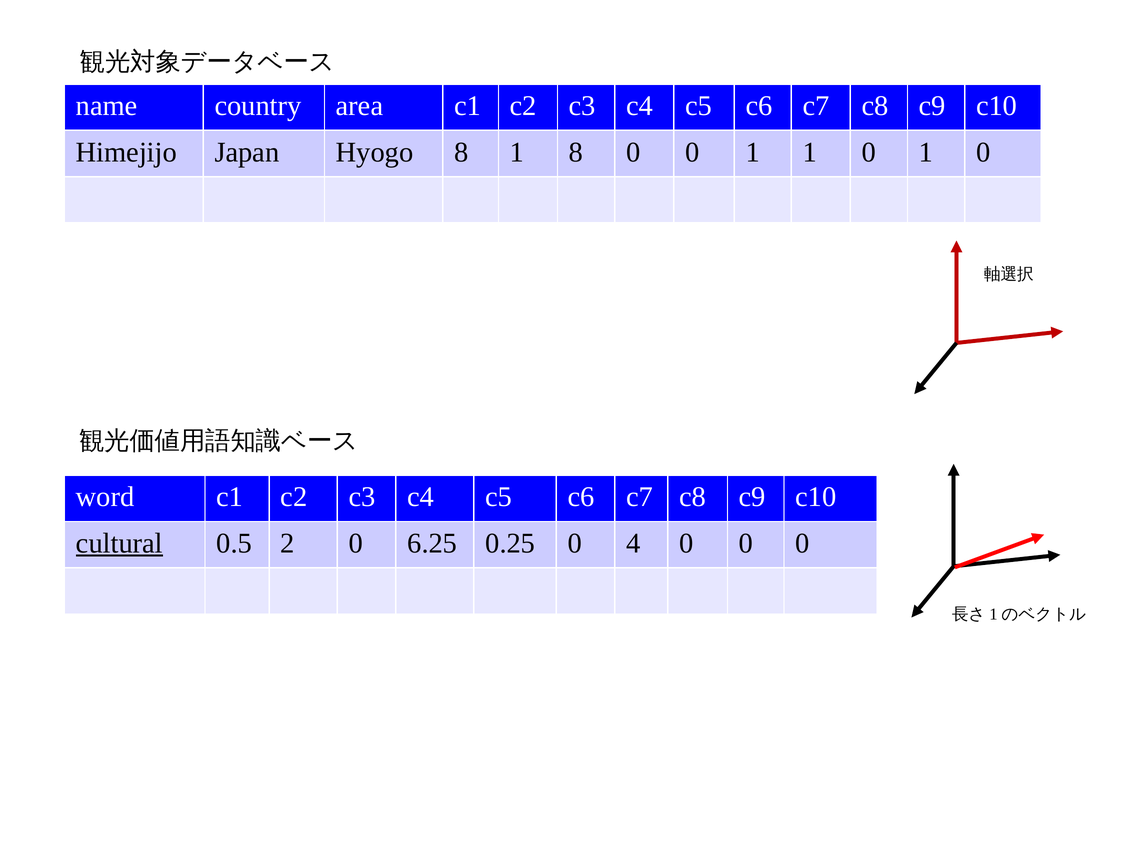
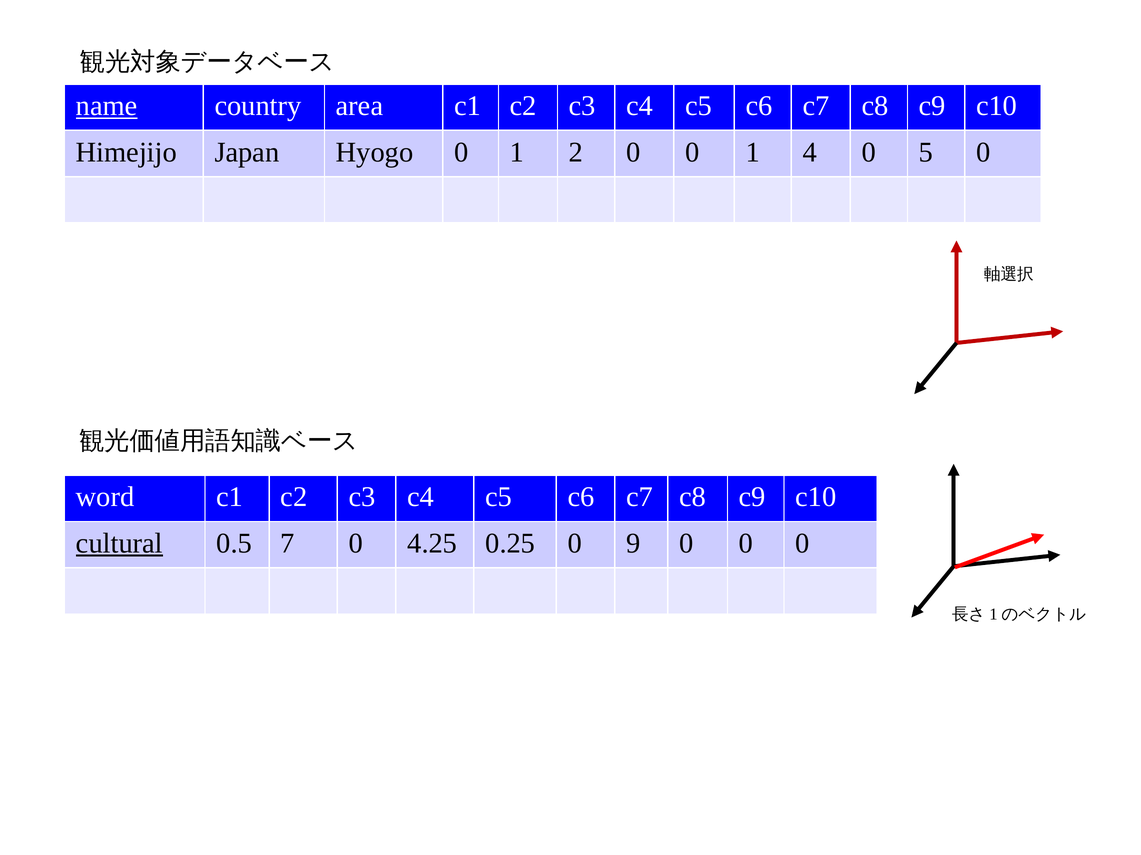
name underline: none -> present
Hyogo 8: 8 -> 0
1 8: 8 -> 2
1 1: 1 -> 4
1 at (926, 152): 1 -> 5
2: 2 -> 7
6.25: 6.25 -> 4.25
4: 4 -> 9
